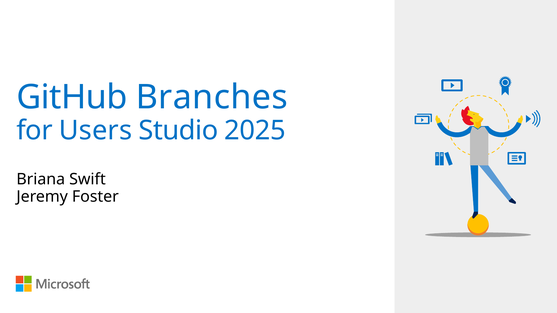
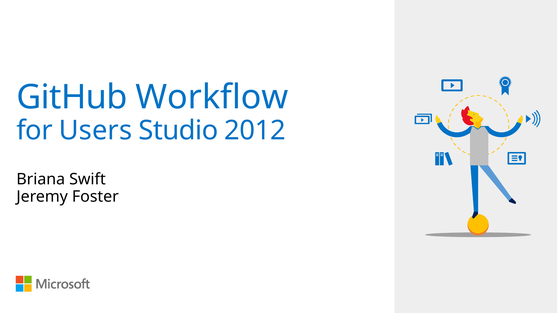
Branches: Branches -> Workflow
2025: 2025 -> 2012
